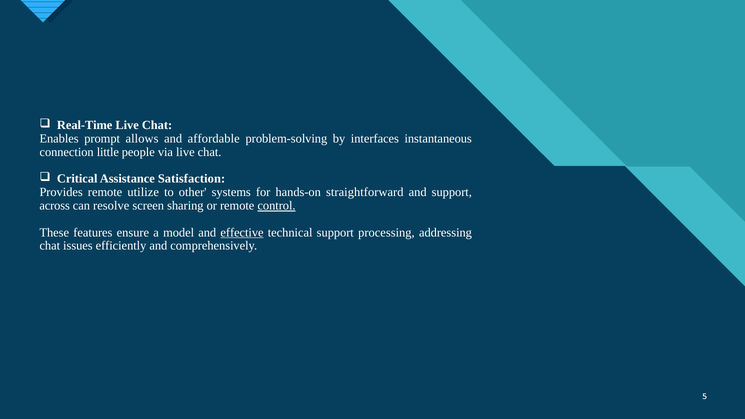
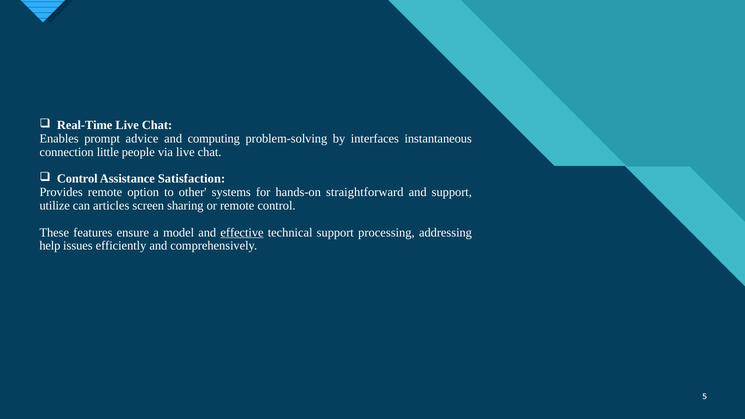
allows: allows -> advice
affordable: affordable -> computing
Critical at (77, 179): Critical -> Control
utilize: utilize -> option
across: across -> utilize
resolve: resolve -> articles
control at (277, 206) underline: present -> none
chat at (50, 246): chat -> help
